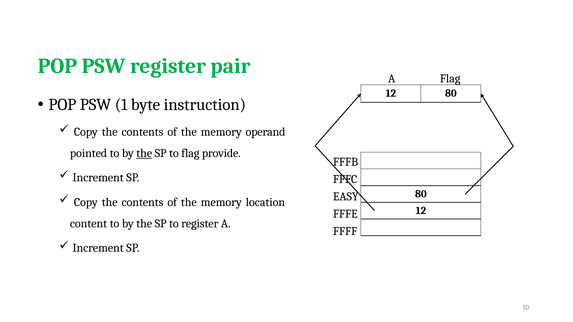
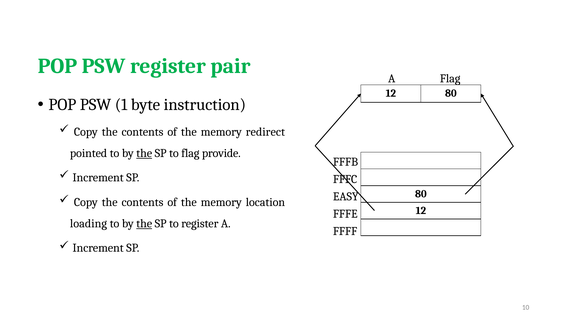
operand: operand -> redirect
content: content -> loading
the at (144, 224) underline: none -> present
